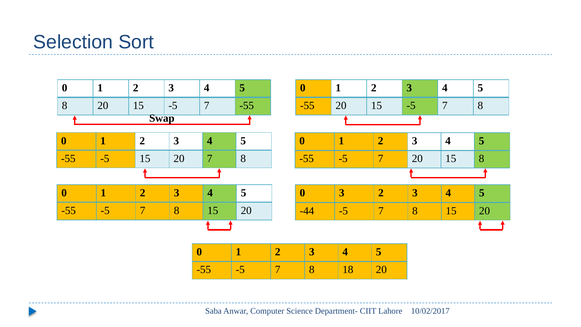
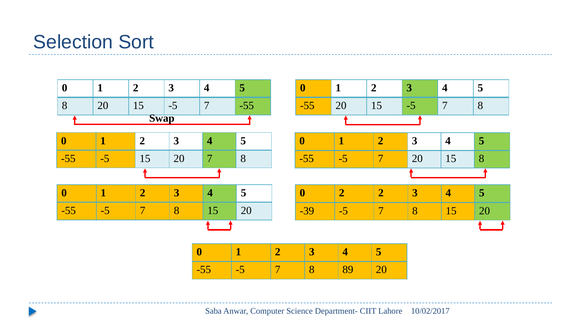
0 3: 3 -> 2
-44: -44 -> -39
18: 18 -> 89
